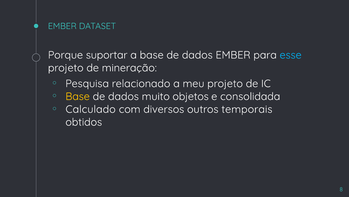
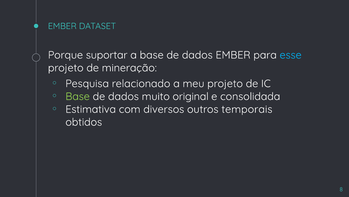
Base at (78, 96) colour: yellow -> light green
objetos: objetos -> original
Calculado: Calculado -> Estimativa
